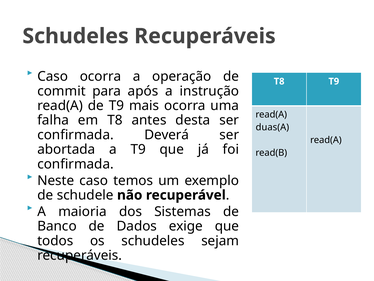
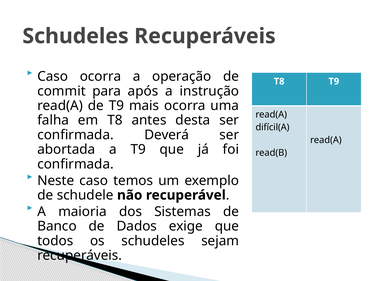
duas(A: duas(A -> difícil(A
